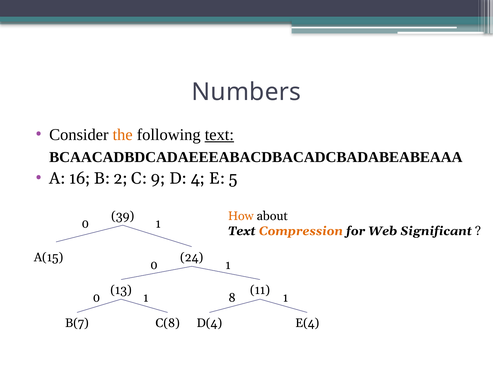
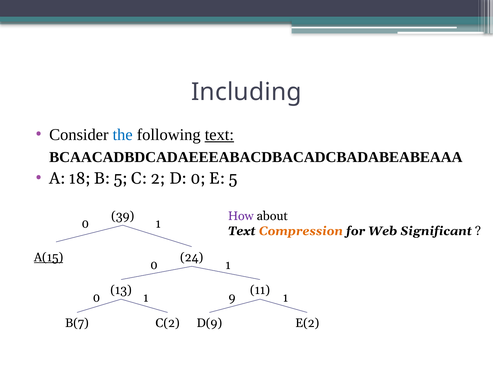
Numbers: Numbers -> Including
the colour: orange -> blue
16: 16 -> 18
B 2: 2 -> 5
9: 9 -> 2
D 4: 4 -> 0
How colour: orange -> purple
A(15 underline: none -> present
8: 8 -> 9
C(8: C(8 -> C(2
D(4: D(4 -> D(9
E(4: E(4 -> E(2
